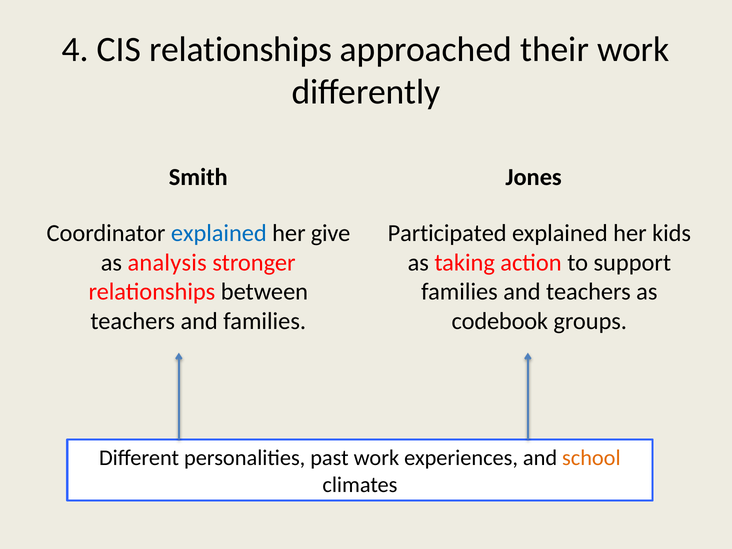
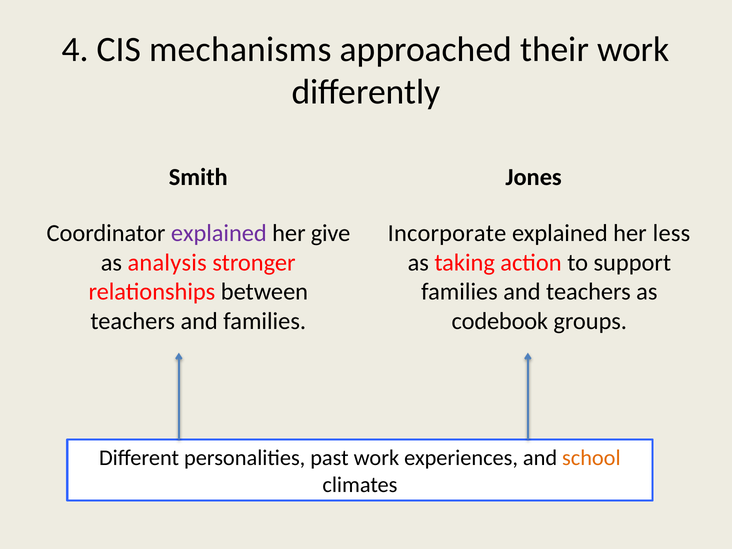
CIS relationships: relationships -> mechanisms
explained at (219, 233) colour: blue -> purple
Participated: Participated -> Incorporate
kids: kids -> less
